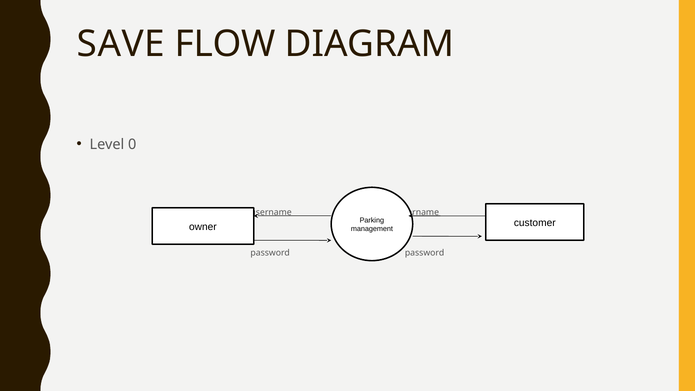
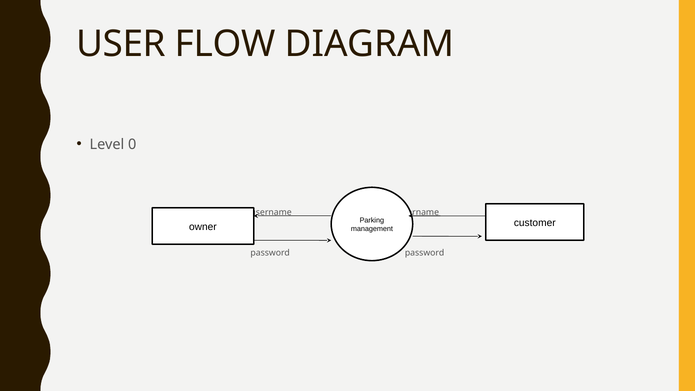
SAVE: SAVE -> USER
